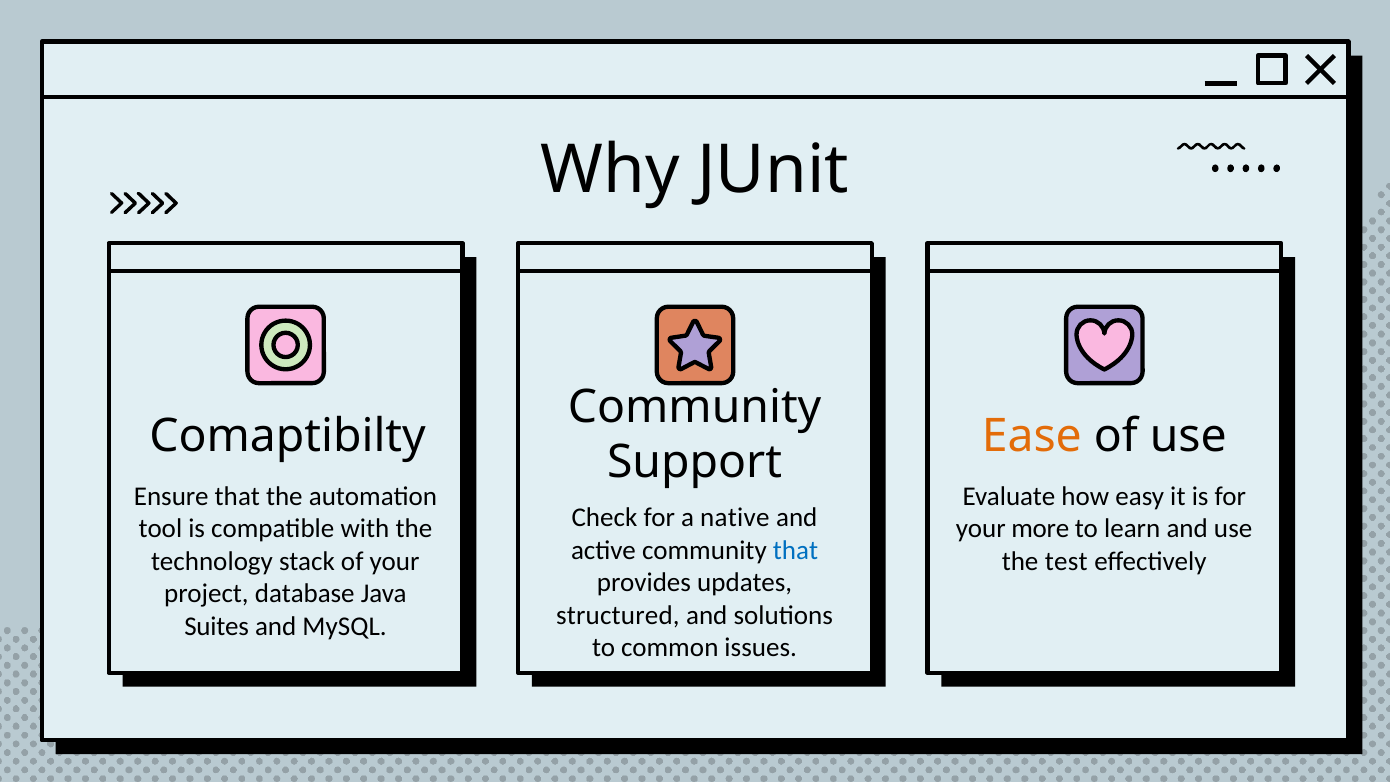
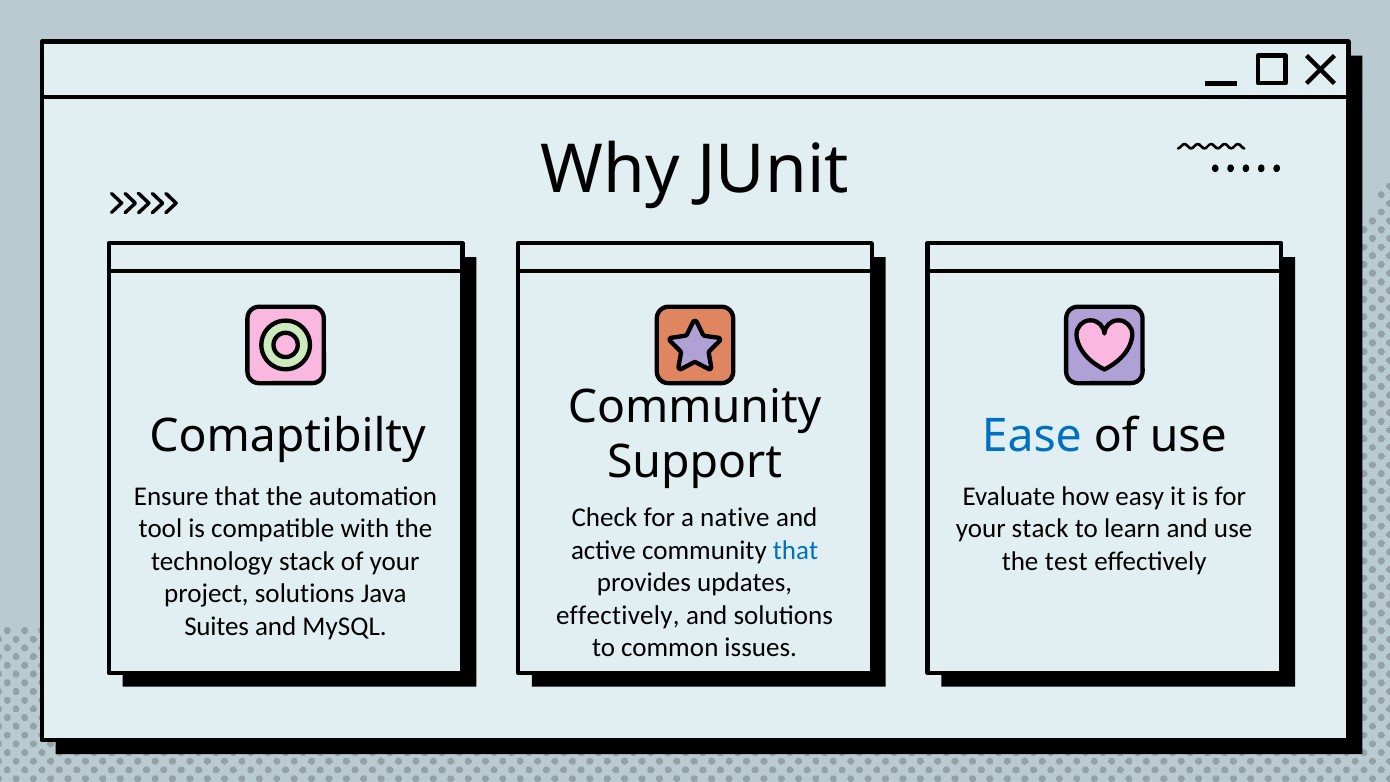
Ease colour: orange -> blue
your more: more -> stack
project database: database -> solutions
structured at (618, 615): structured -> effectively
